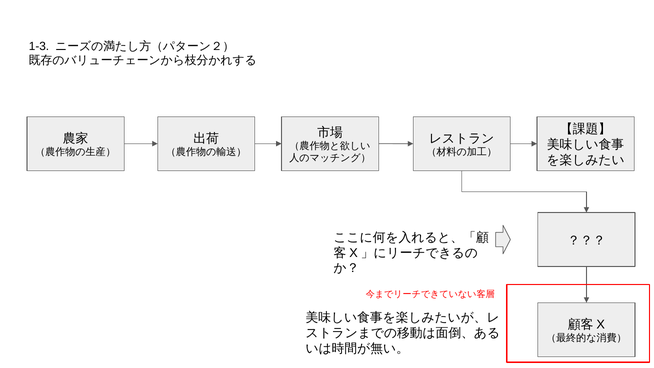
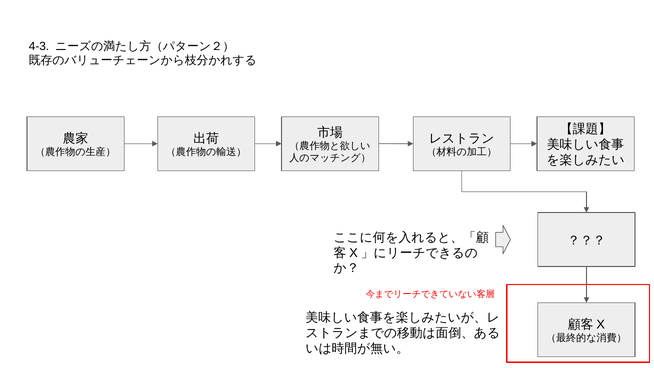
1-3: 1-3 -> 4-3
